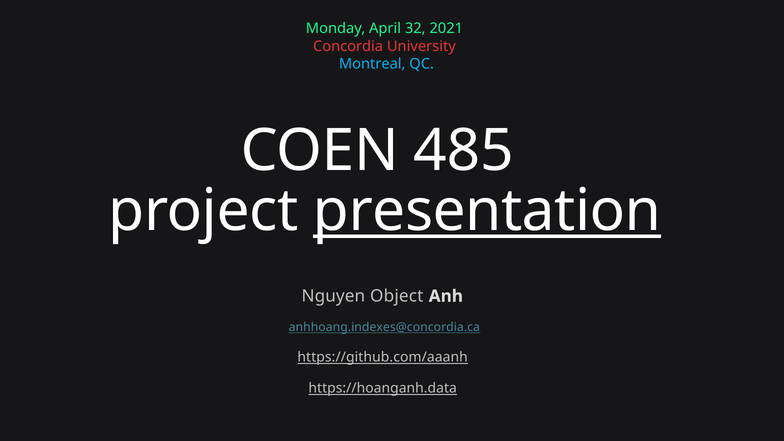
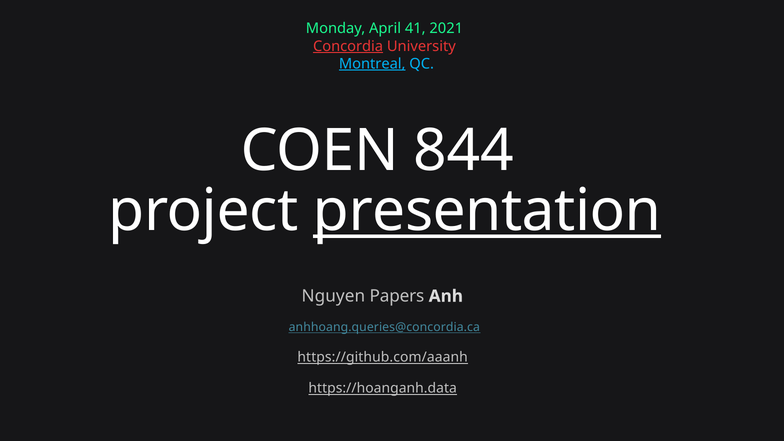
32: 32 -> 41
Concordia underline: none -> present
Montreal underline: none -> present
485: 485 -> 844
Object: Object -> Papers
anhhoang.indexes@concordia.ca: anhhoang.indexes@concordia.ca -> anhhoang.queries@concordia.ca
